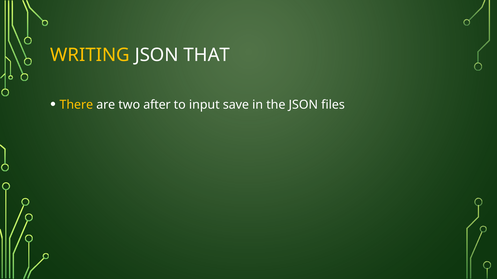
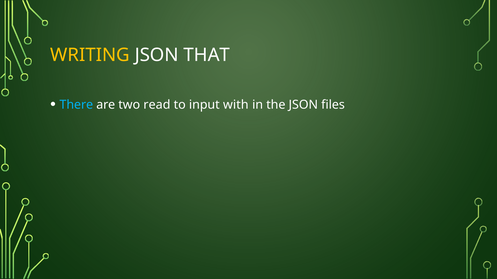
There colour: yellow -> light blue
after: after -> read
save: save -> with
